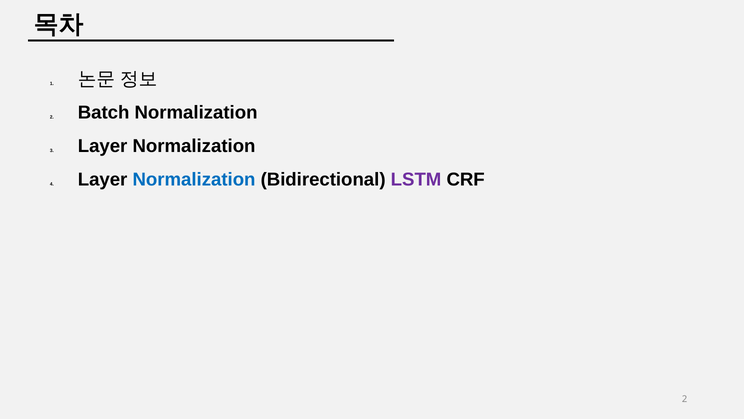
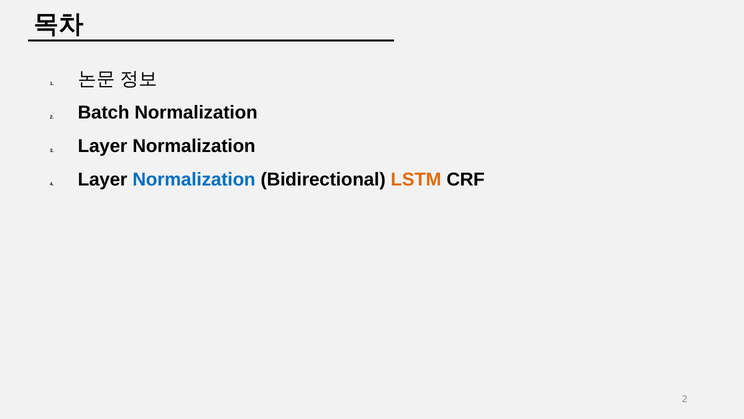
LSTM colour: purple -> orange
